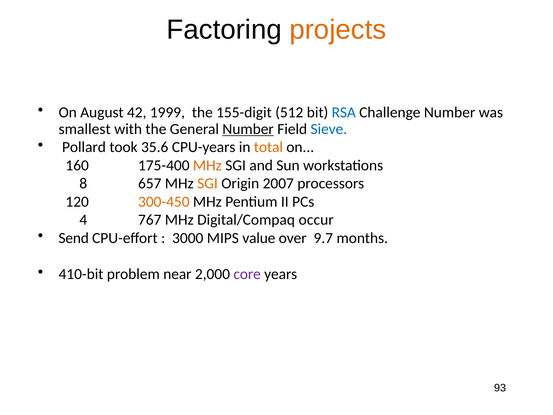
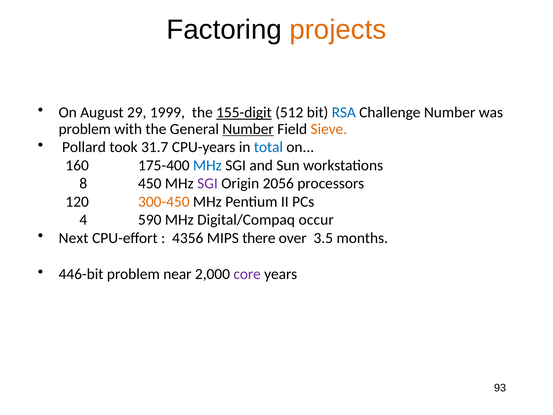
42: 42 -> 29
155-digit underline: none -> present
smallest at (85, 129): smallest -> problem
Sieve colour: blue -> orange
35.6: 35.6 -> 31.7
total colour: orange -> blue
MHz at (207, 165) colour: orange -> blue
657: 657 -> 450
SGI at (208, 183) colour: orange -> purple
2007: 2007 -> 2056
767: 767 -> 590
Send: Send -> Next
3000: 3000 -> 4356
value: value -> there
9.7: 9.7 -> 3.5
410-bit: 410-bit -> 446-bit
